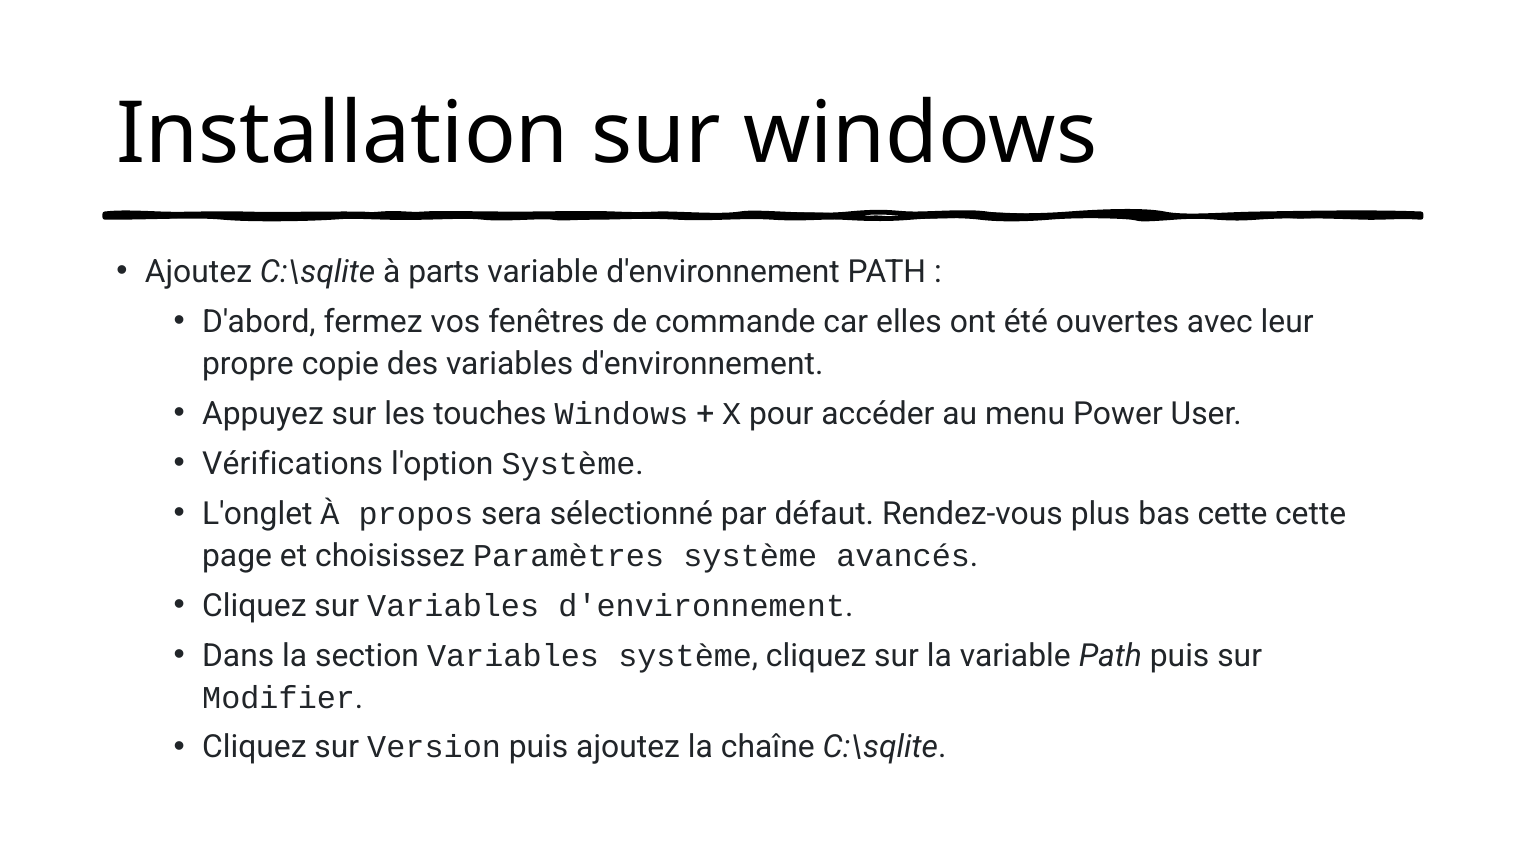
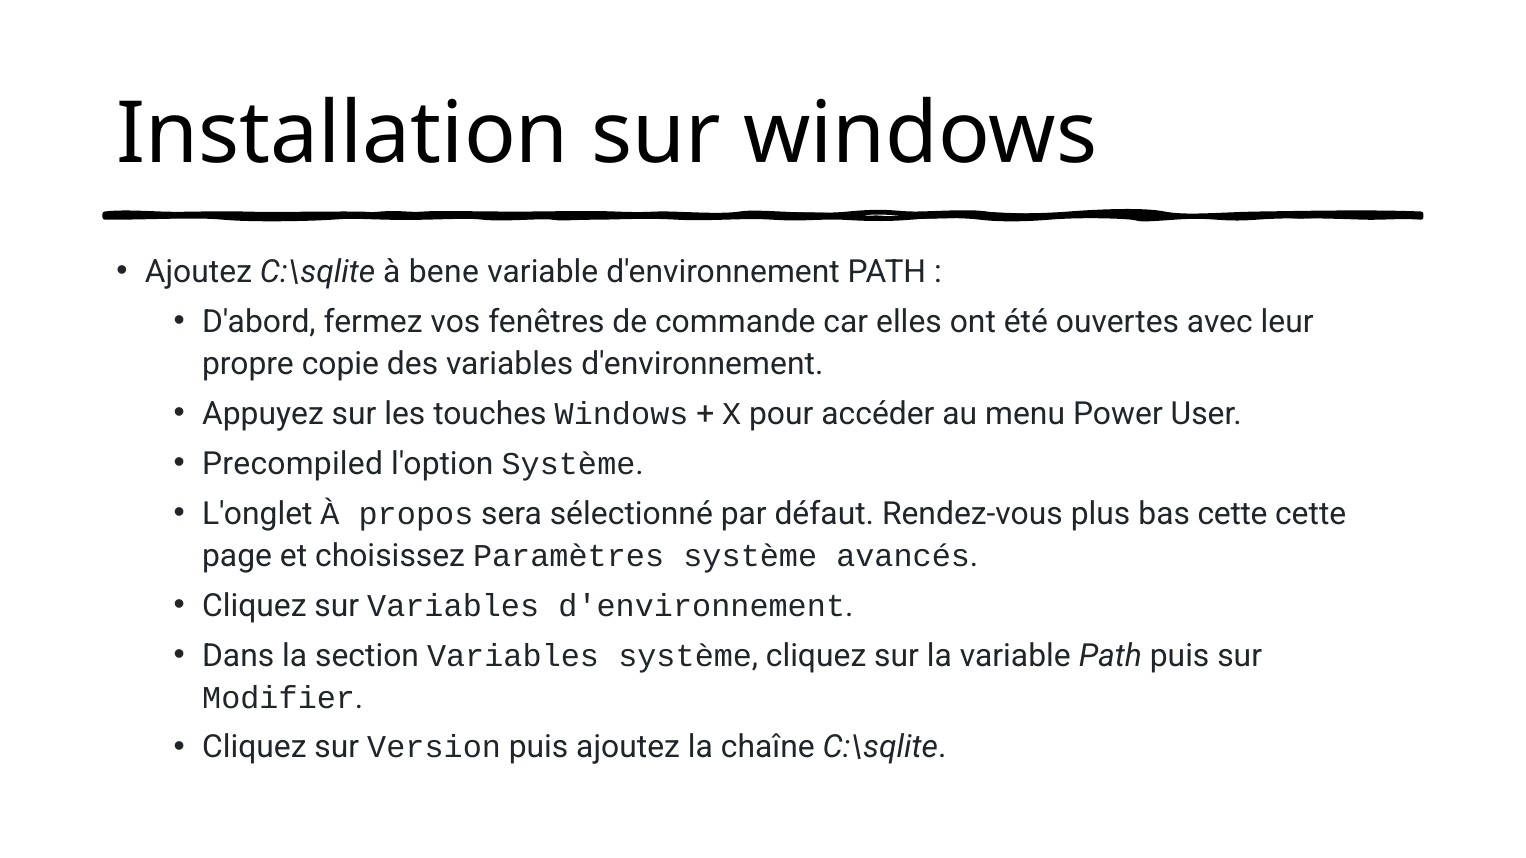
parts: parts -> bene
Vérifications: Vérifications -> Precompiled
